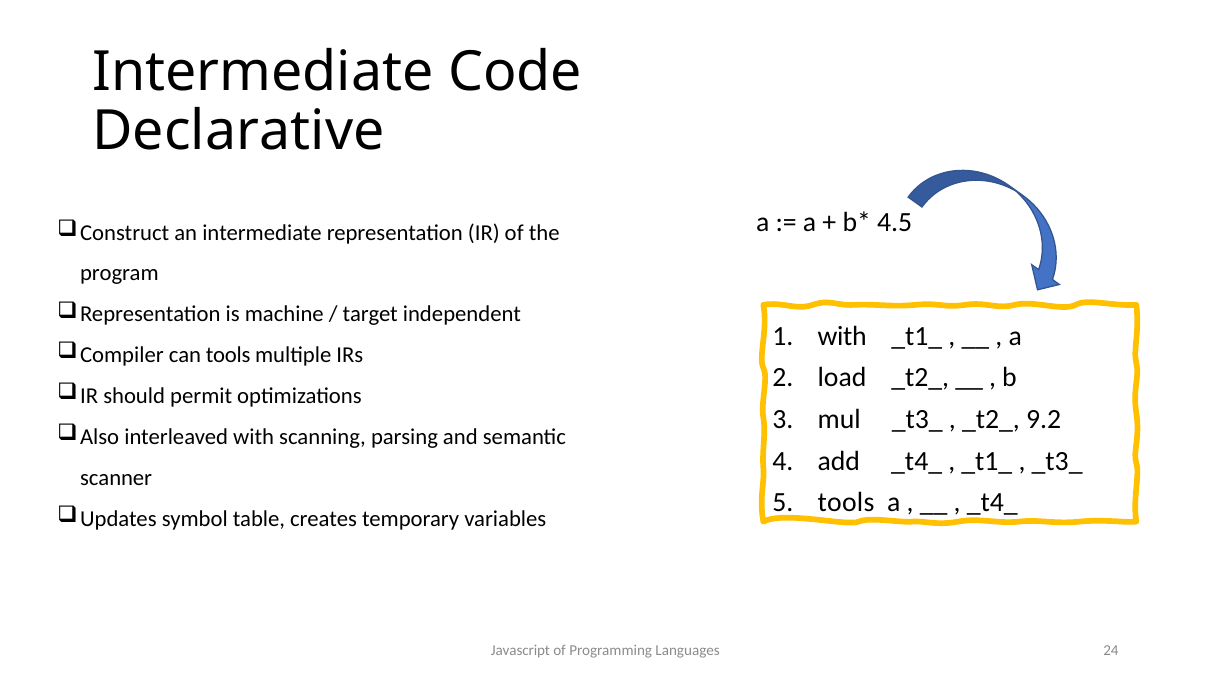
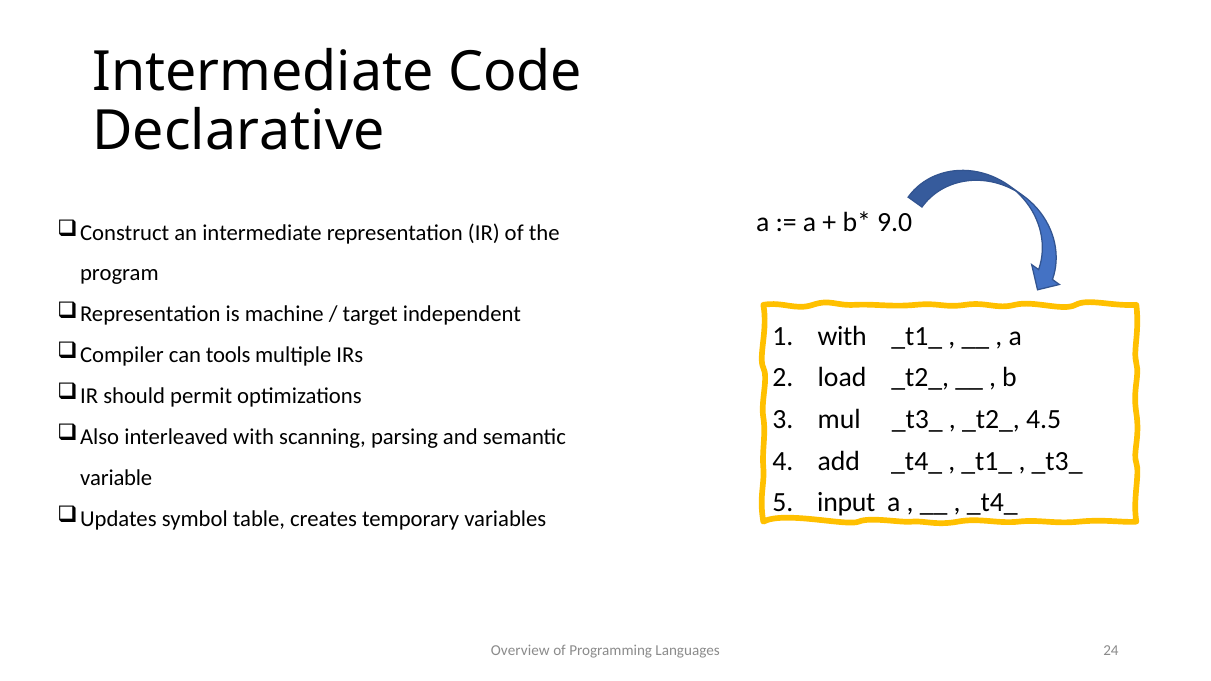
4.5: 4.5 -> 9.0
9.2: 9.2 -> 4.5
scanner: scanner -> variable
tools at (846, 503): tools -> input
Javascript: Javascript -> Overview
